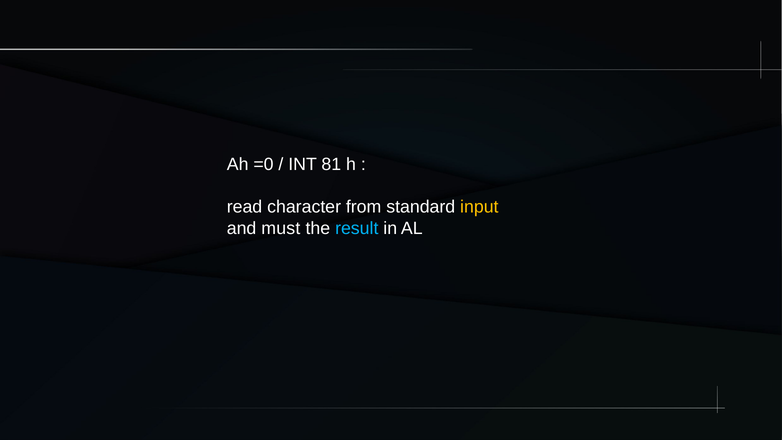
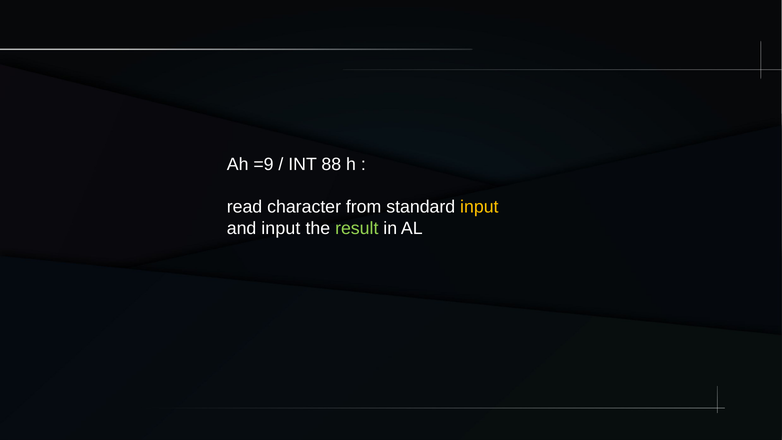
=0: =0 -> =9
81: 81 -> 88
and must: must -> input
result colour: light blue -> light green
